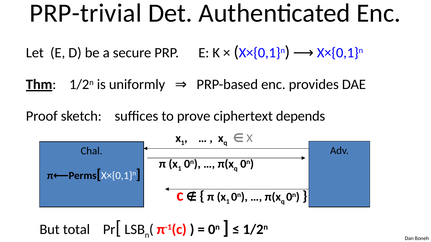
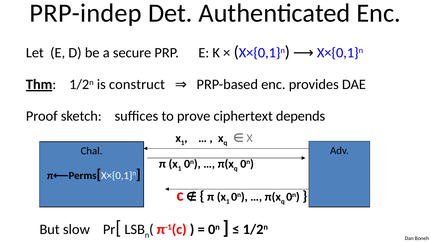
PRP-trivial: PRP-trivial -> PRP-indep
uniformly: uniformly -> construct
total: total -> slow
